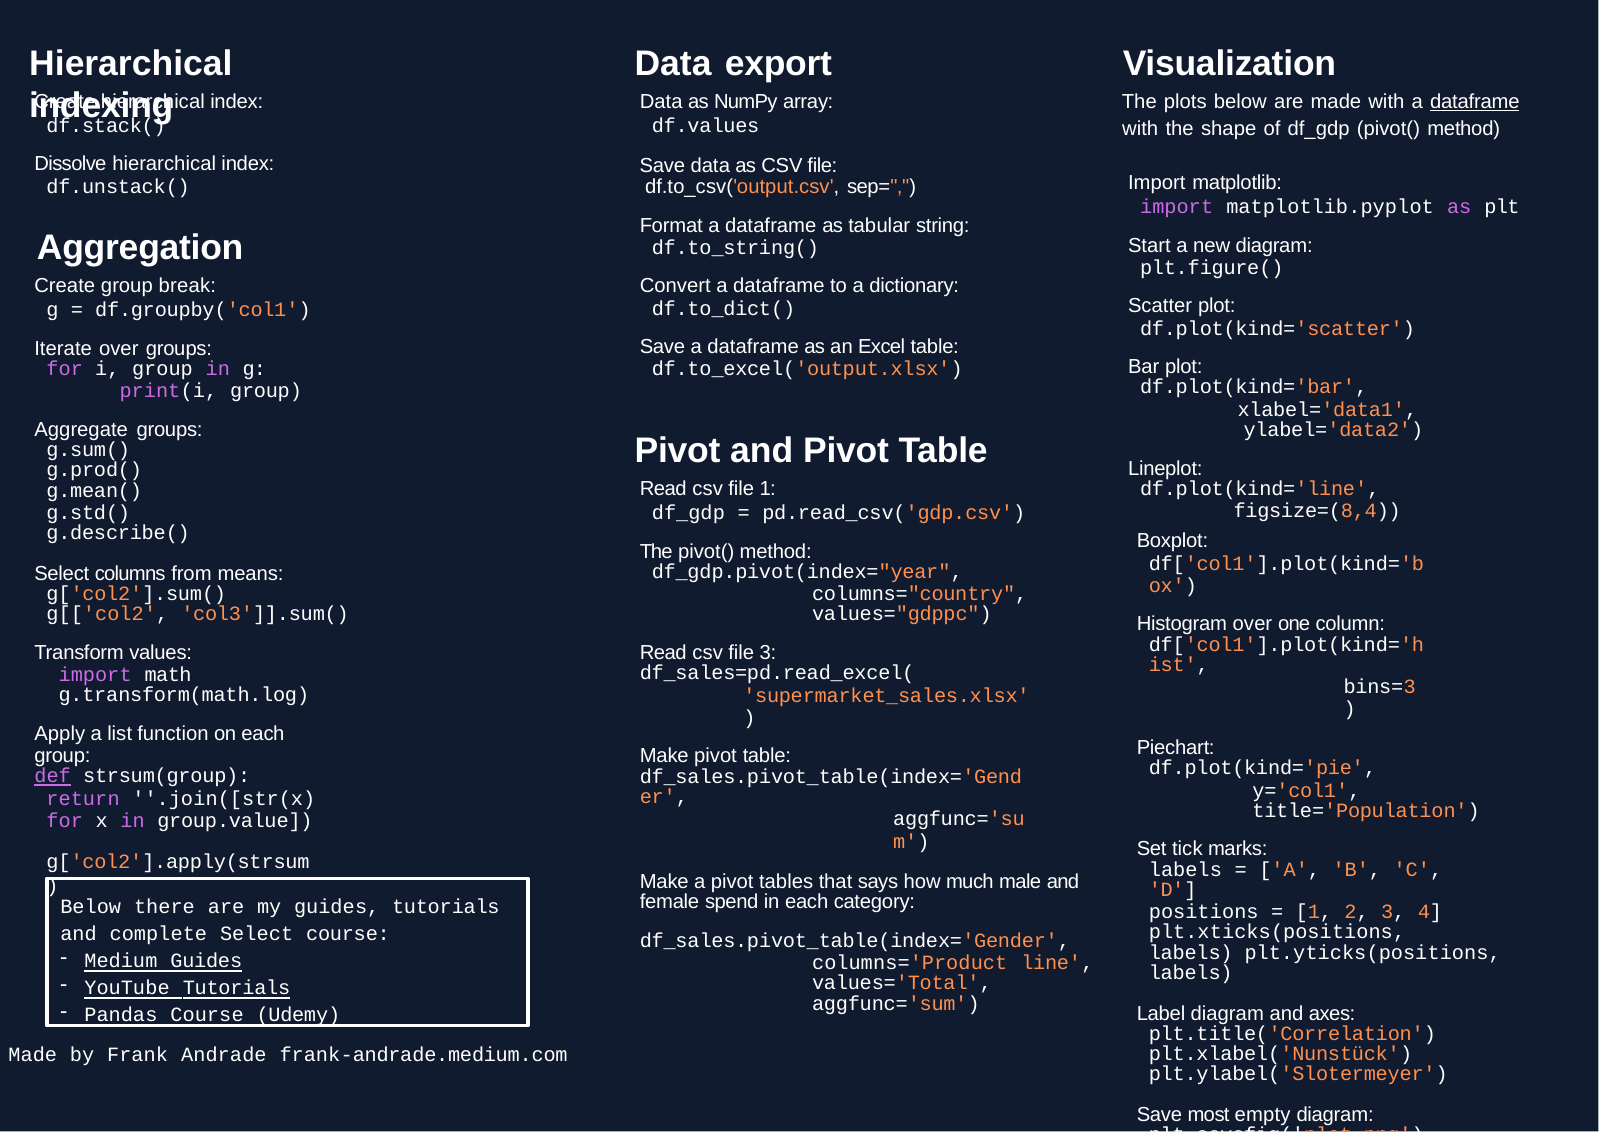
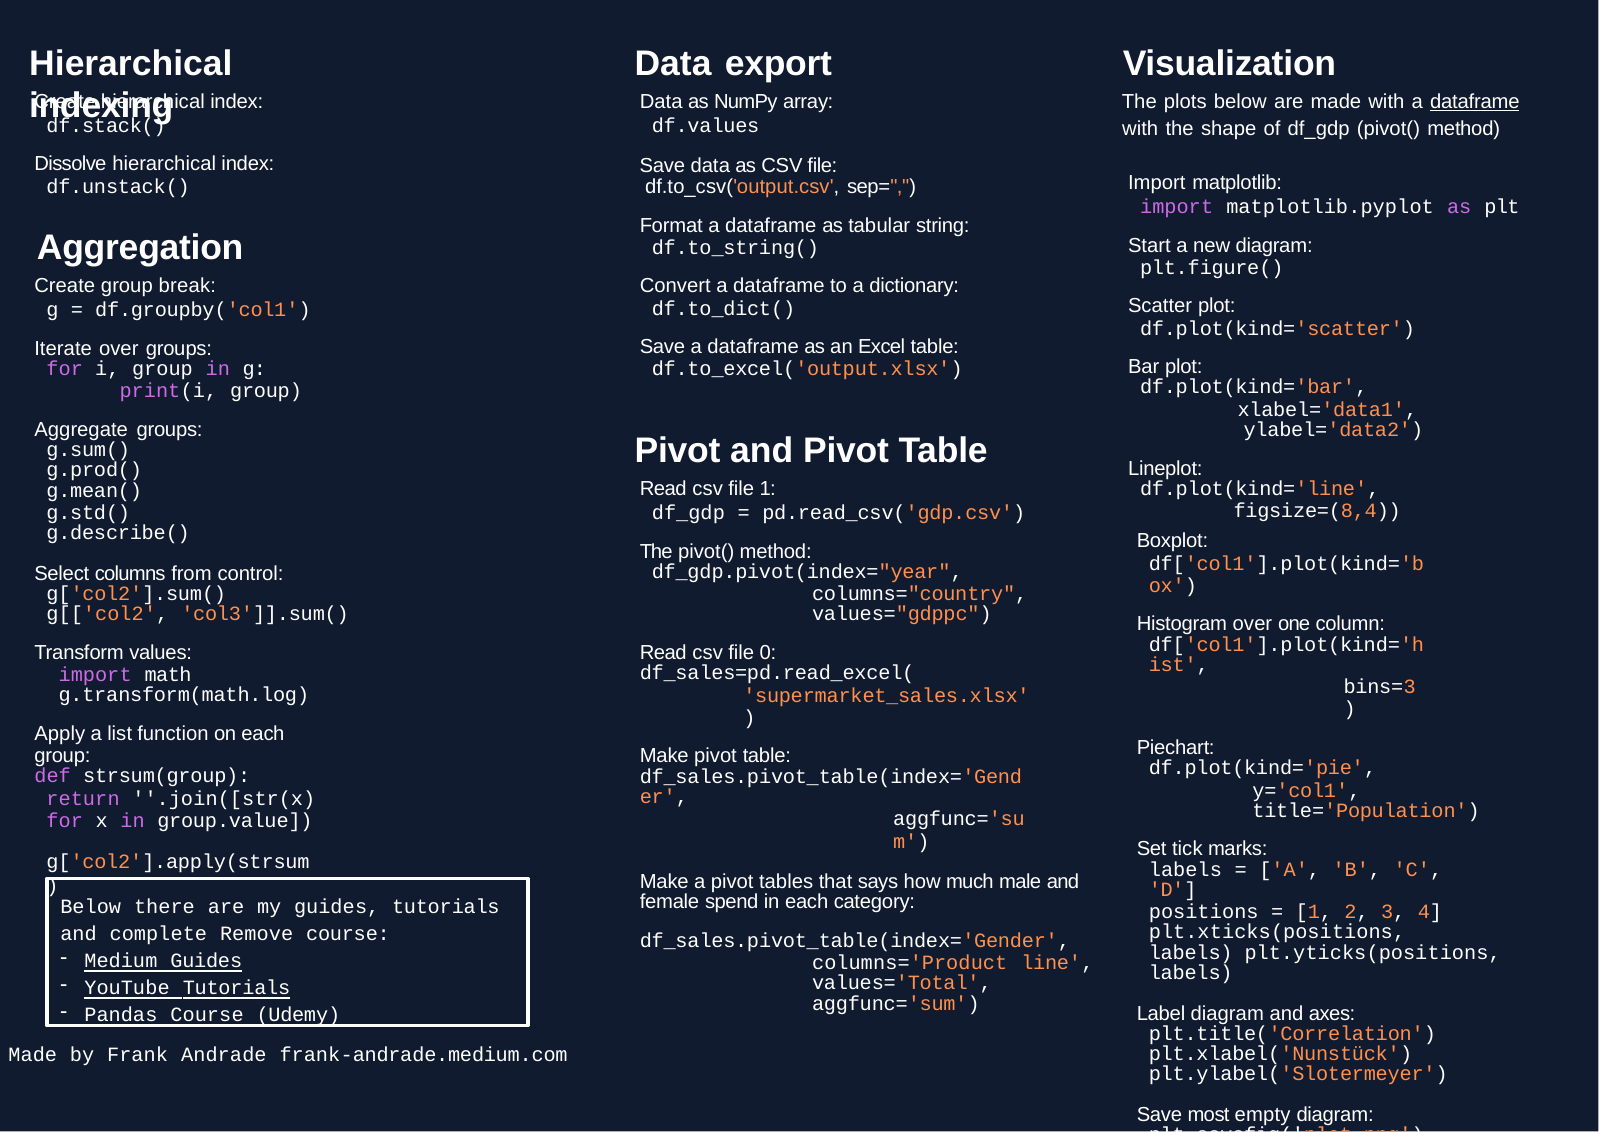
means: means -> control
file 3: 3 -> 0
def underline: present -> none
complete Select: Select -> Remove
